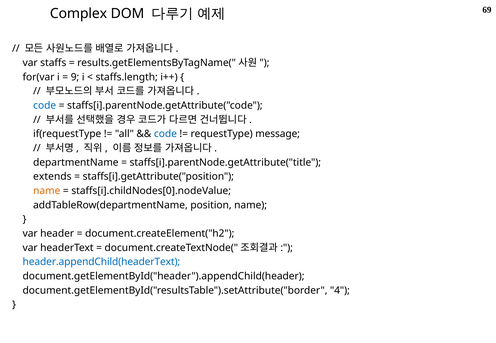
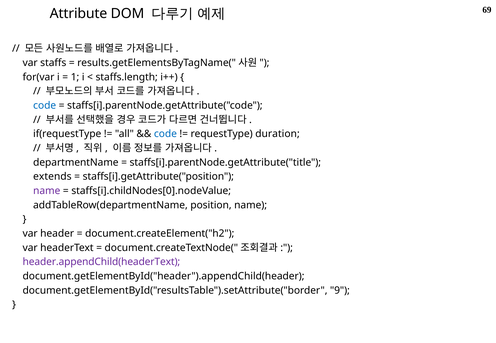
Complex: Complex -> Attribute
9: 9 -> 1
message: message -> duration
name at (47, 191) colour: orange -> purple
header.appendChild(headerText colour: blue -> purple
4: 4 -> 9
